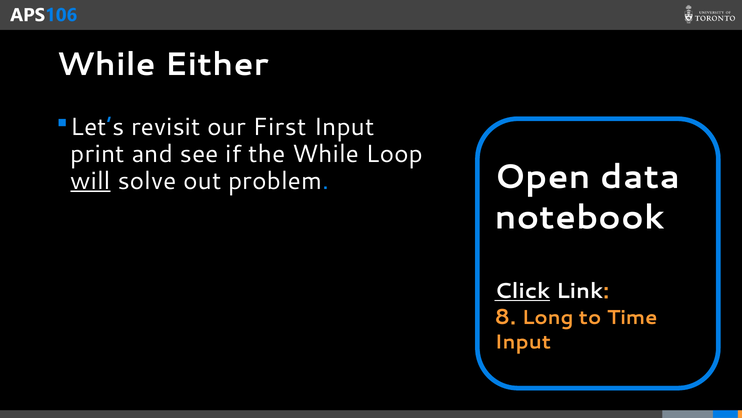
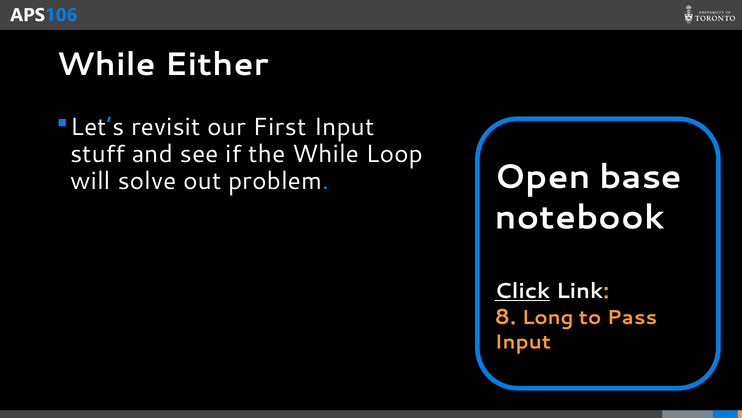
print: print -> stuff
will underline: present -> none
data: data -> base
Time: Time -> Pass
